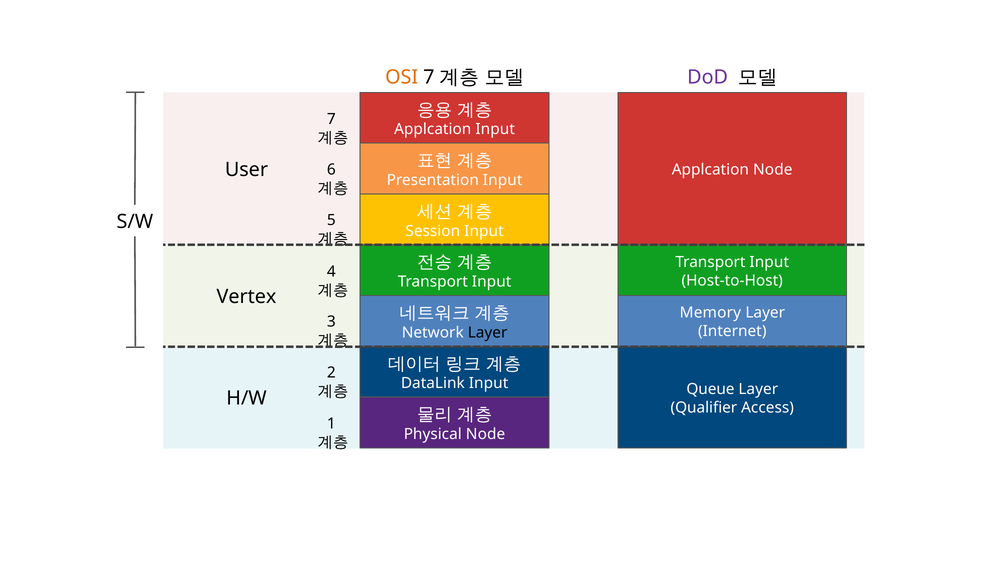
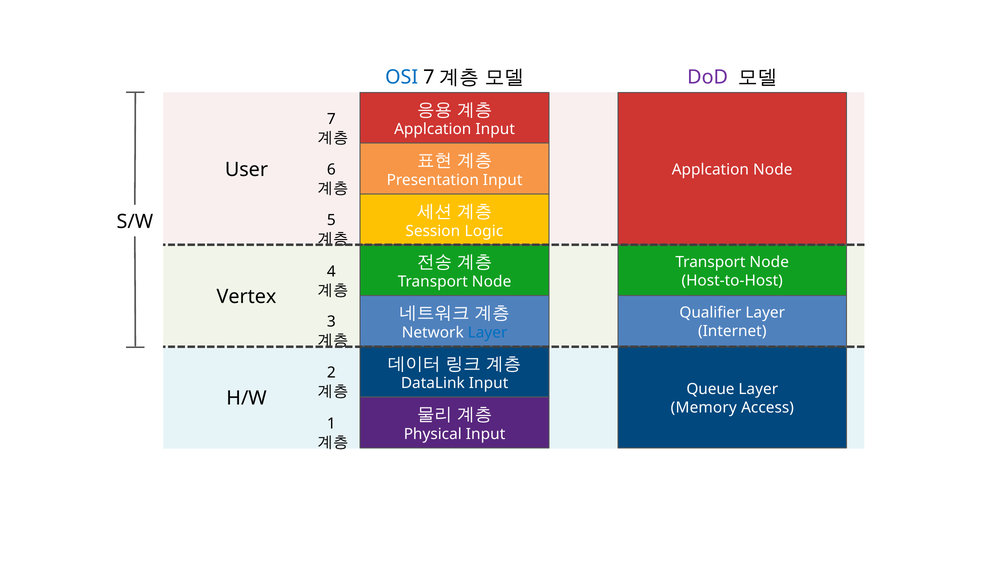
OSI colour: orange -> blue
Session Input: Input -> Logic
Input at (769, 262): Input -> Node
Input at (492, 282): Input -> Node
Memory: Memory -> Qualifier
Layer at (488, 332) colour: black -> blue
Qualifier: Qualifier -> Memory
Physical Node: Node -> Input
